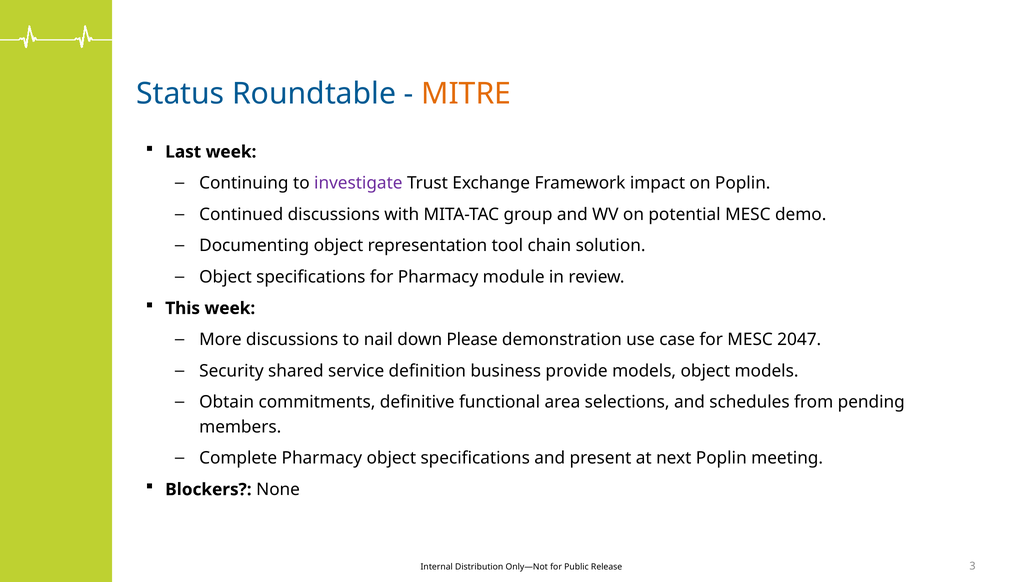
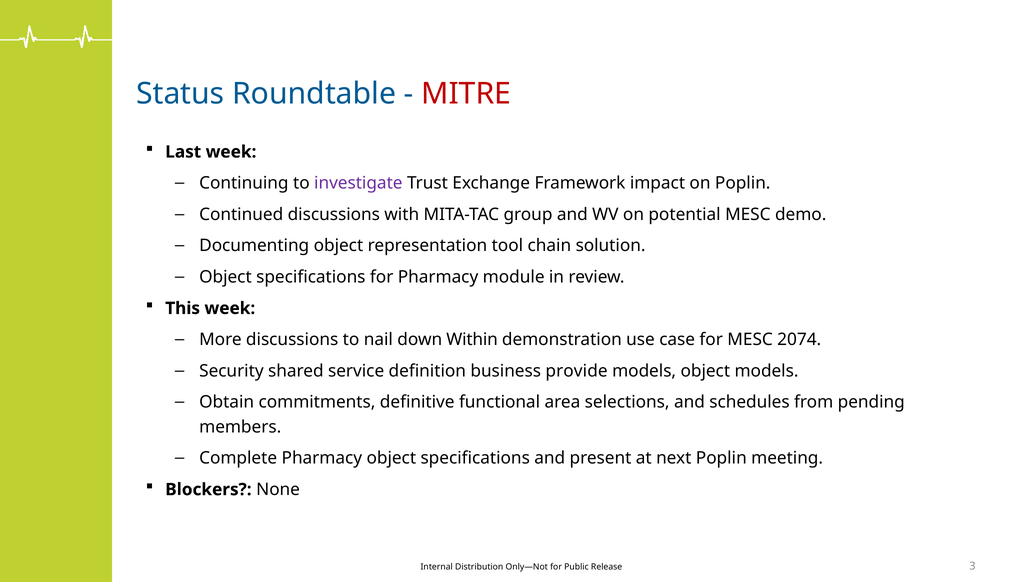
MITRE colour: orange -> red
Please: Please -> Within
2047: 2047 -> 2074
